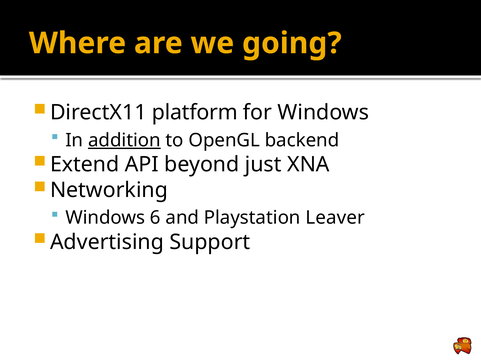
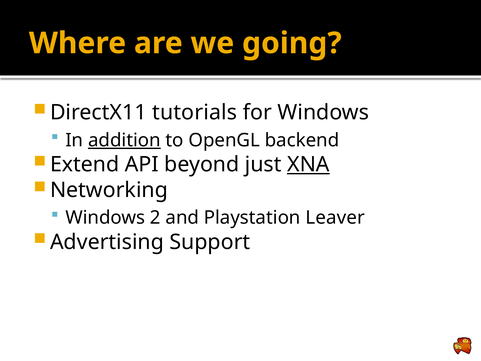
platform: platform -> tutorials
XNA underline: none -> present
6: 6 -> 2
